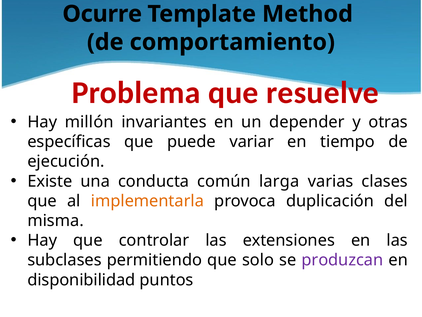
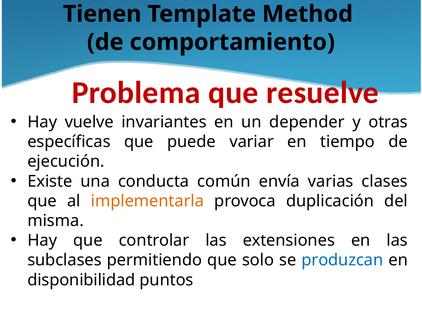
Ocurre: Ocurre -> Tienen
millón: millón -> vuelve
larga: larga -> envía
produzcan colour: purple -> blue
